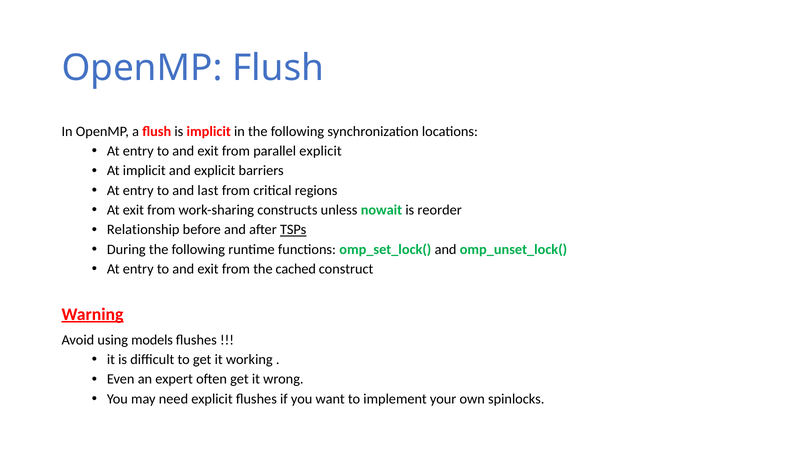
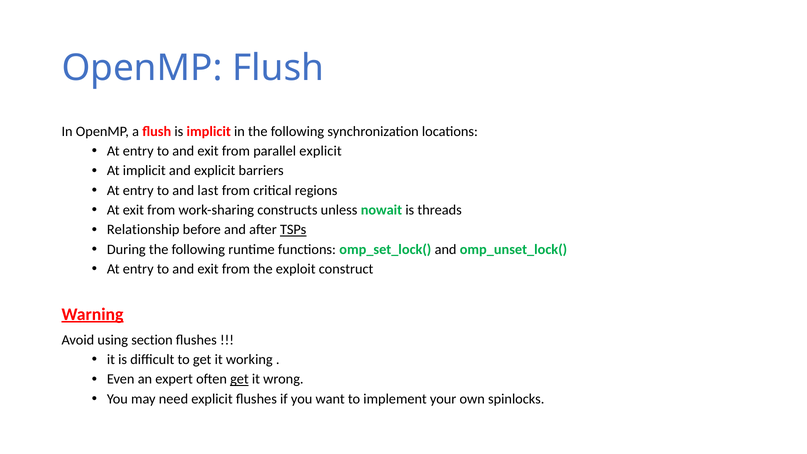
reorder: reorder -> threads
cached: cached -> exploit
models: models -> section
get at (239, 379) underline: none -> present
